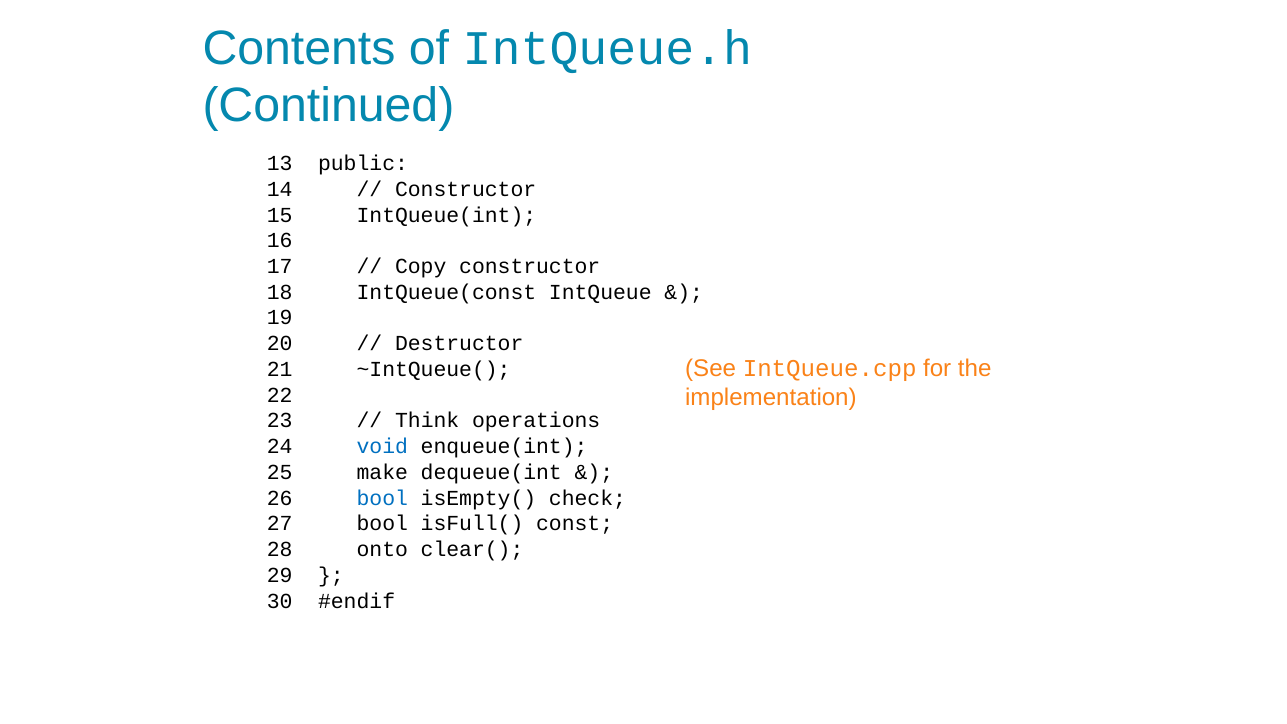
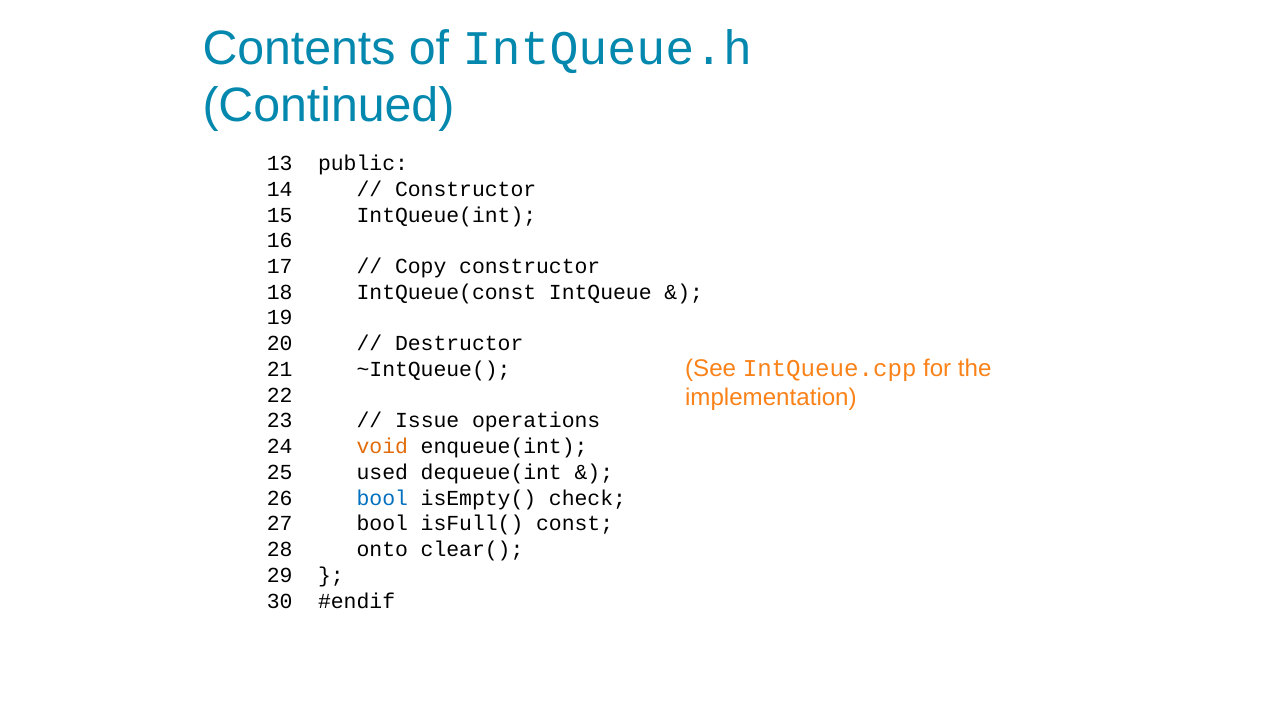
Think: Think -> Issue
void colour: blue -> orange
make: make -> used
